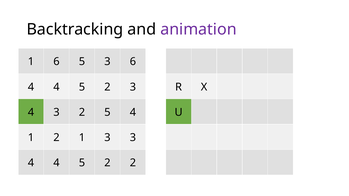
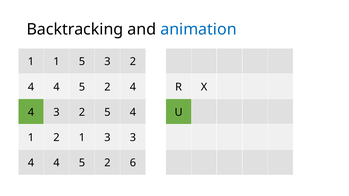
animation colour: purple -> blue
1 6: 6 -> 1
5 3 6: 6 -> 2
5 2 3: 3 -> 4
2 2: 2 -> 6
